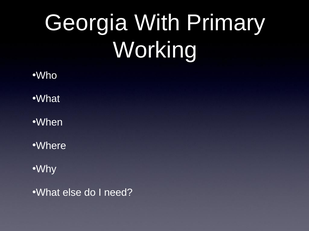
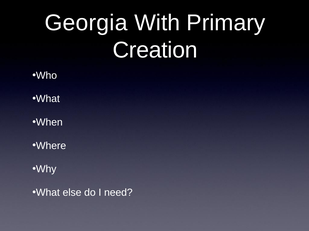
Working: Working -> Creation
